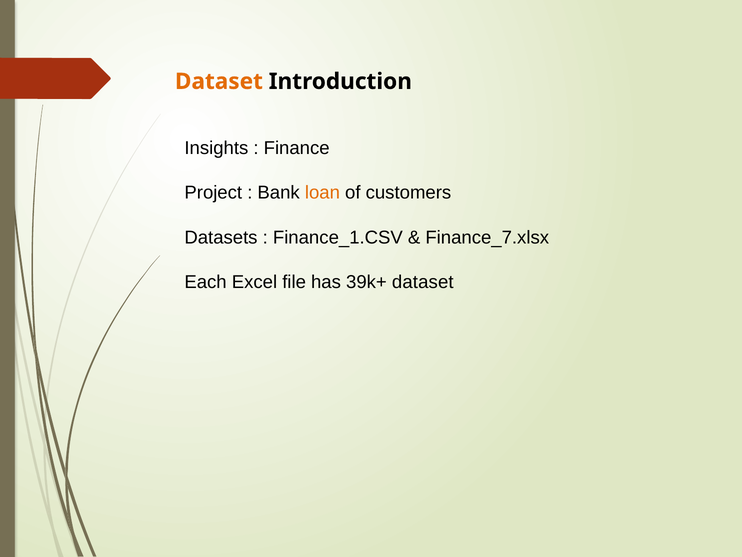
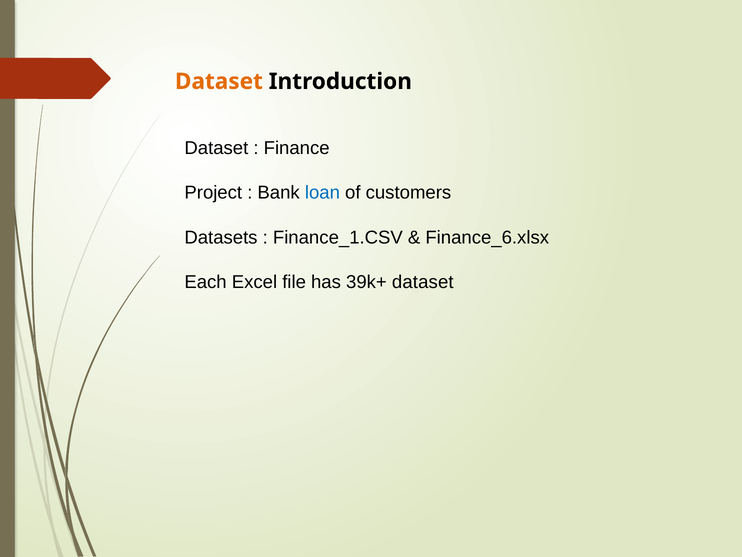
Insights at (216, 148): Insights -> Dataset
loan colour: orange -> blue
Finance_7.xlsx: Finance_7.xlsx -> Finance_6.xlsx
